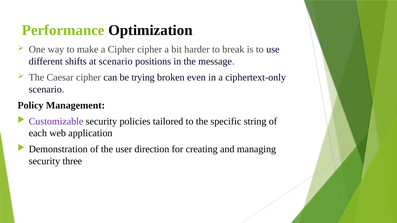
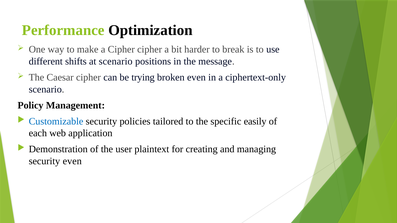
Customizable colour: purple -> blue
string: string -> easily
direction: direction -> plaintext
security three: three -> even
